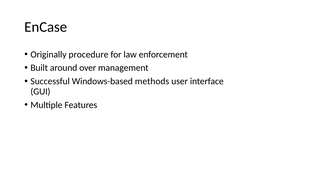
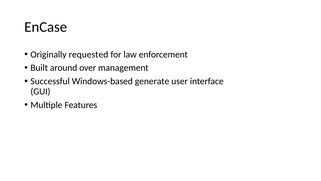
procedure: procedure -> requested
methods: methods -> generate
